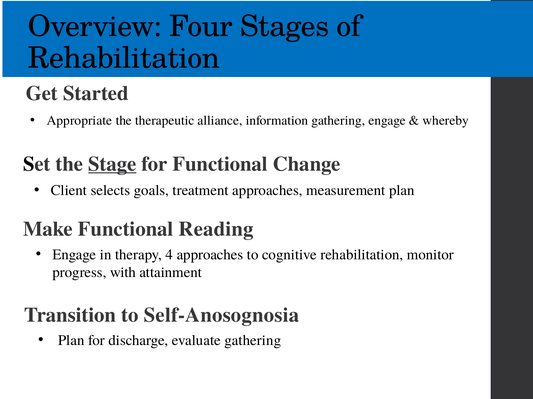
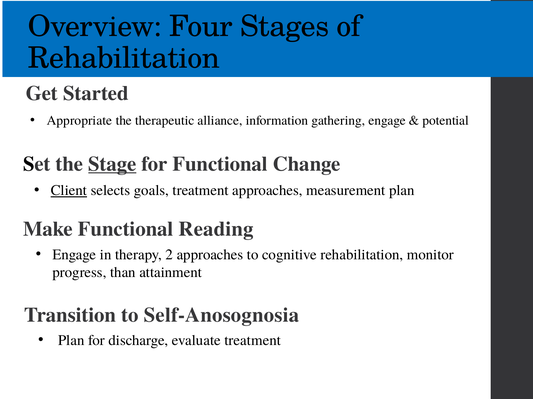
whereby: whereby -> potential
Client underline: none -> present
4: 4 -> 2
with: with -> than
evaluate gathering: gathering -> treatment
